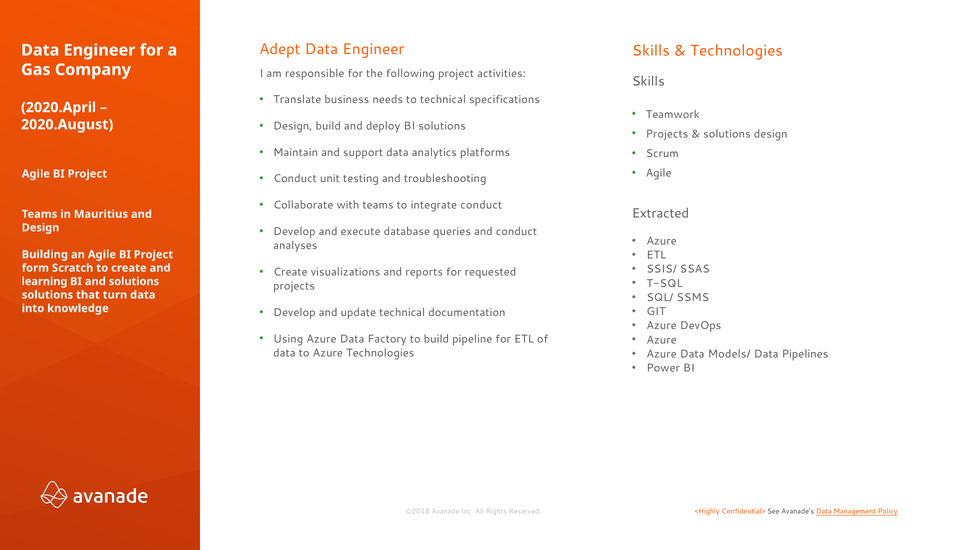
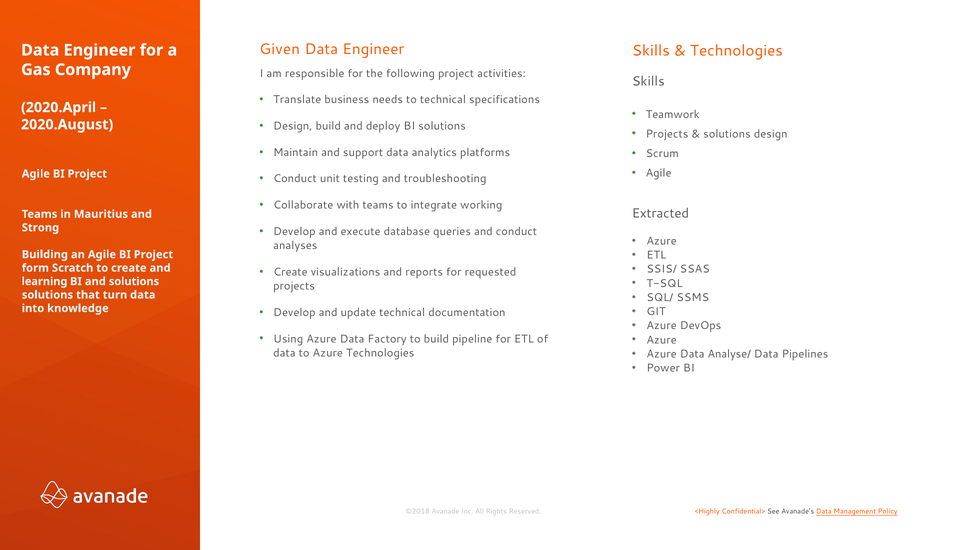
Adept: Adept -> Given
integrate conduct: conduct -> working
Design at (41, 227): Design -> Strong
Models/: Models/ -> Analyse/
